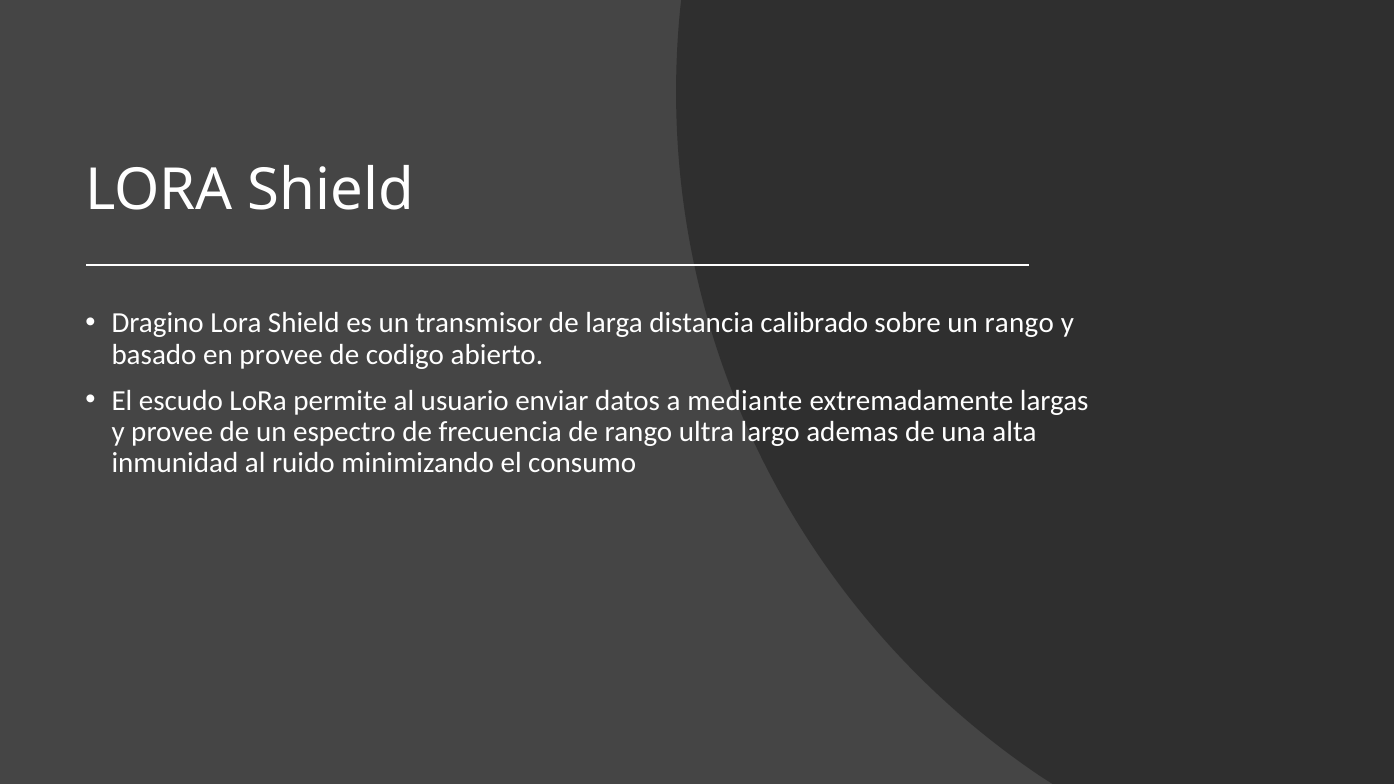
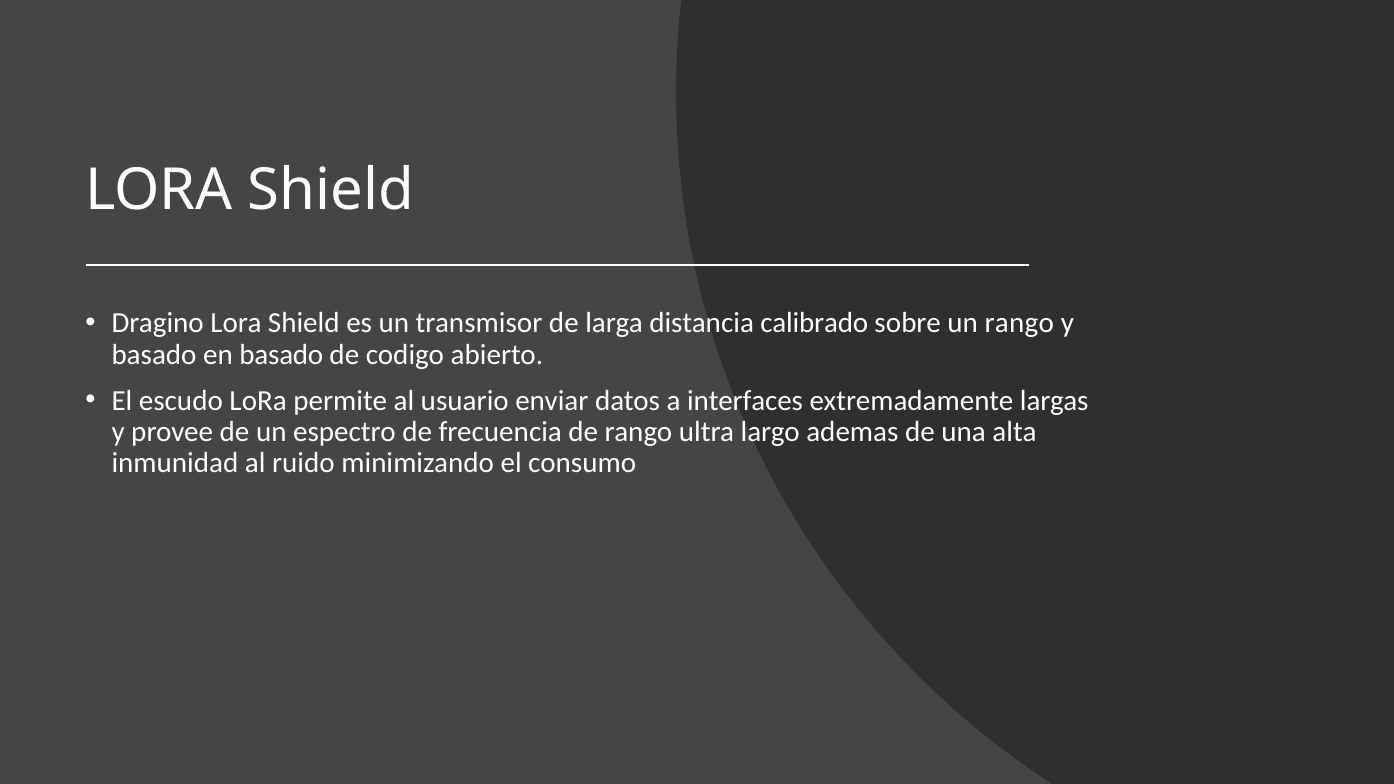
en provee: provee -> basado
mediante: mediante -> interfaces
